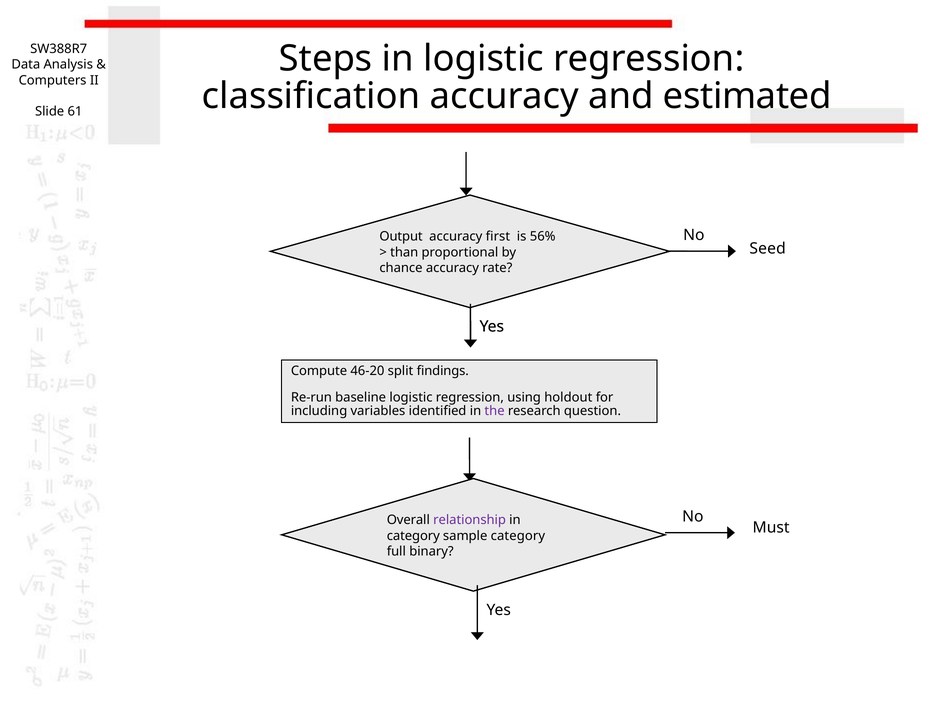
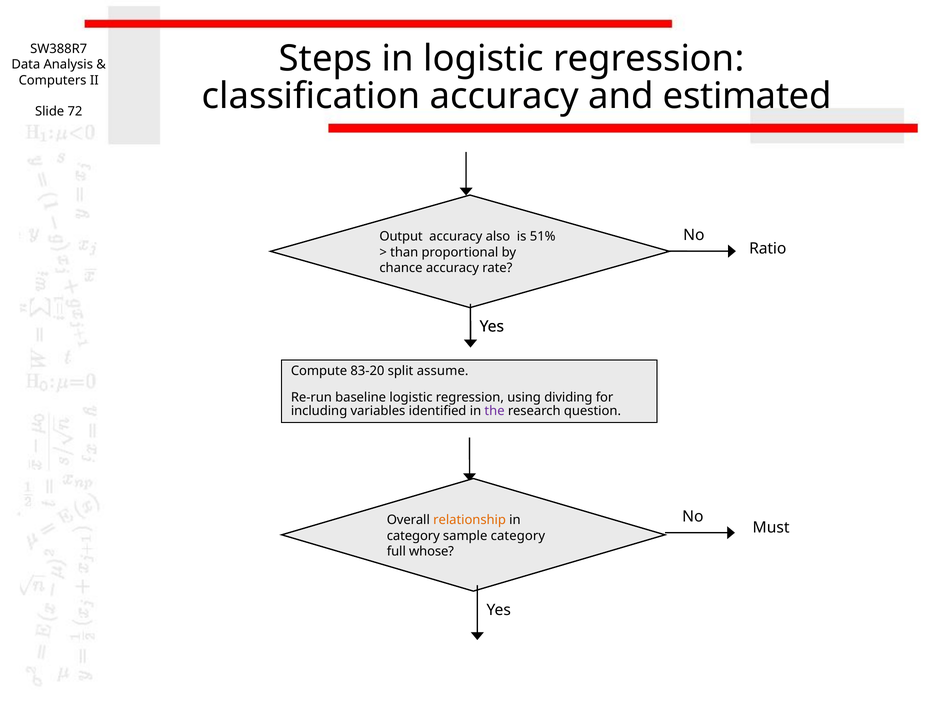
61: 61 -> 72
first: first -> also
56%: 56% -> 51%
Seed: Seed -> Ratio
46-20: 46-20 -> 83-20
findings: findings -> assume
holdout: holdout -> dividing
relationship colour: purple -> orange
binary: binary -> whose
